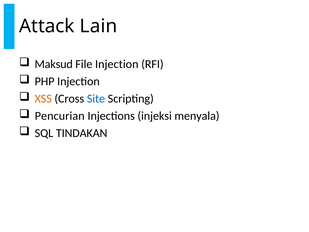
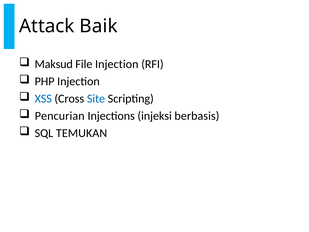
Lain: Lain -> Baik
XSS colour: orange -> blue
menyala: menyala -> berbasis
TINDAKAN: TINDAKAN -> TEMUKAN
